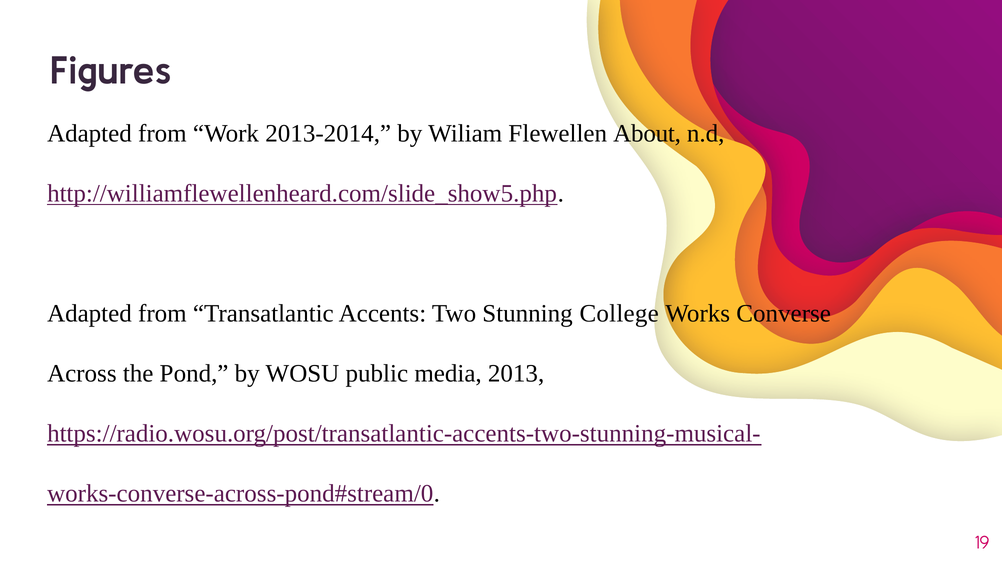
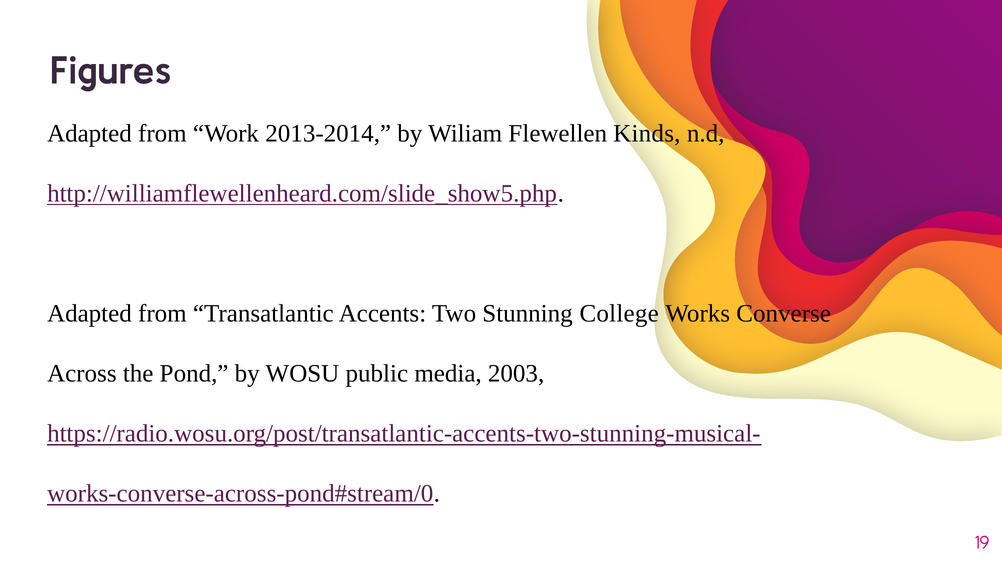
About: About -> Kinds
2013: 2013 -> 2003
